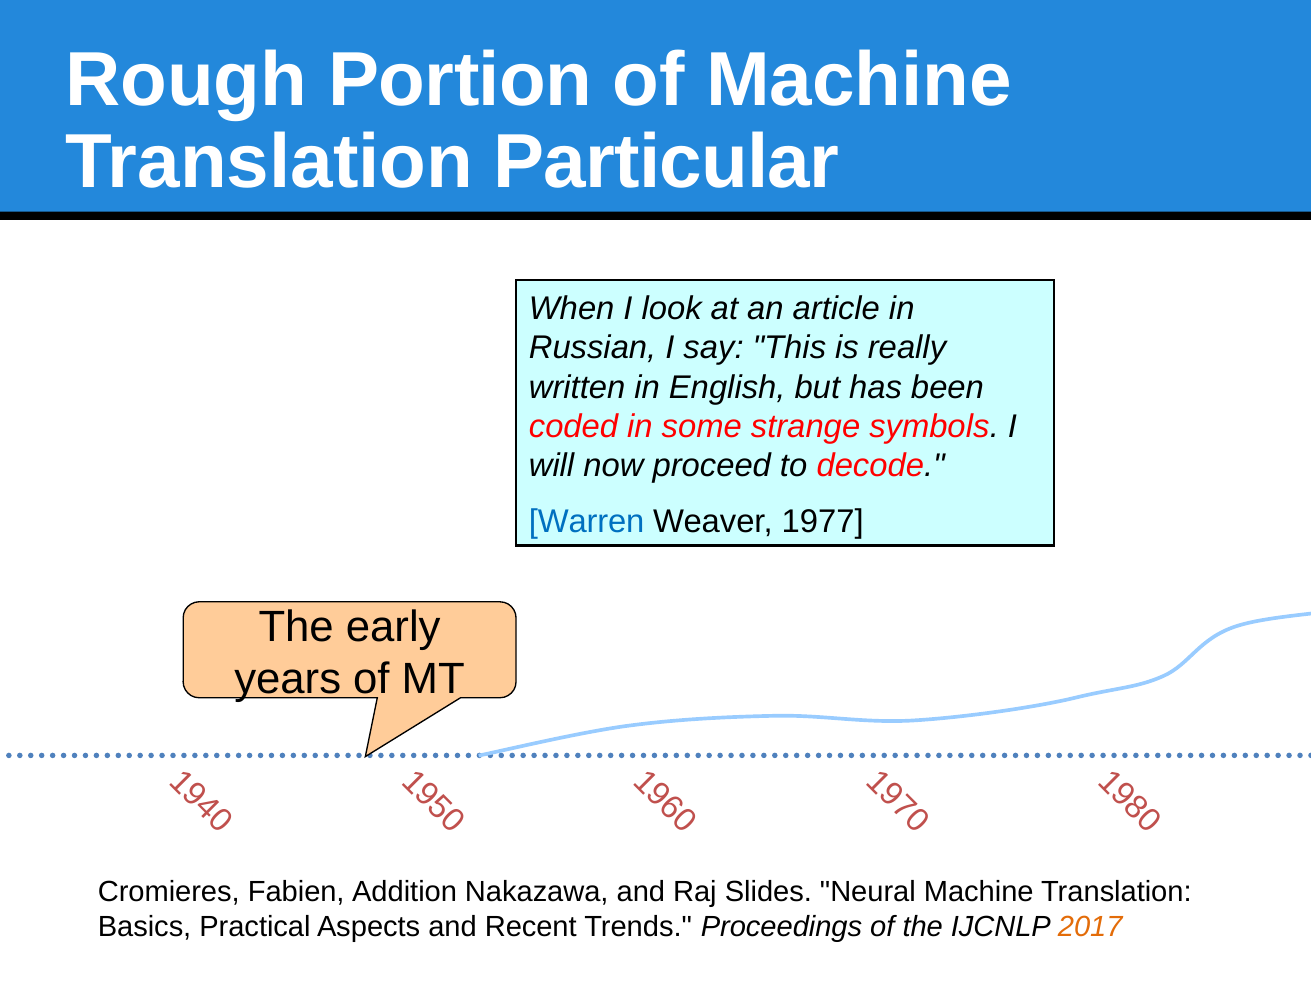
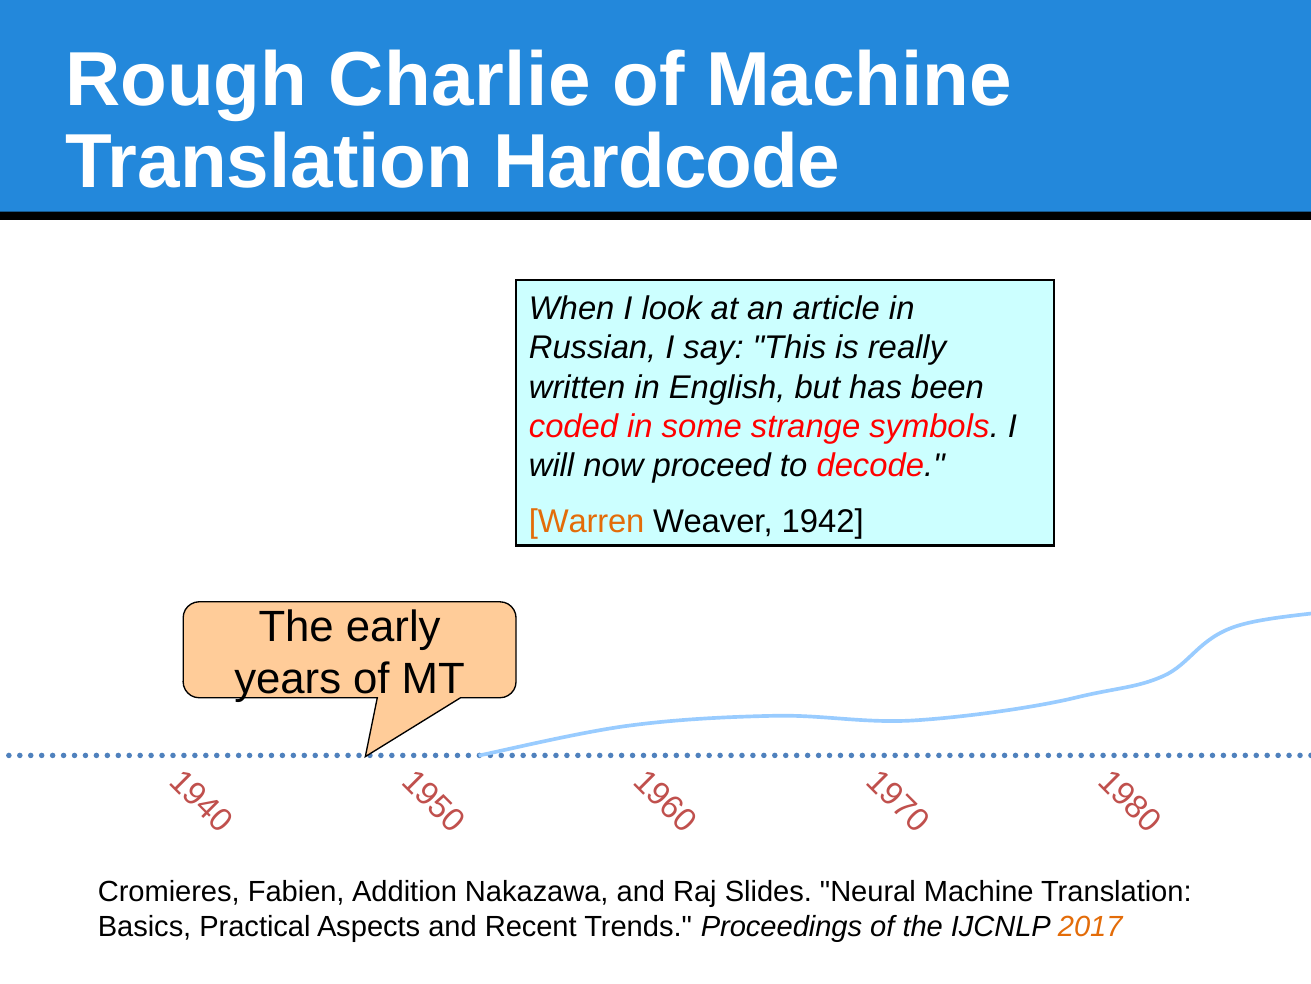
Portion: Portion -> Charlie
Particular: Particular -> Hardcode
Warren colour: blue -> orange
1977: 1977 -> 1942
